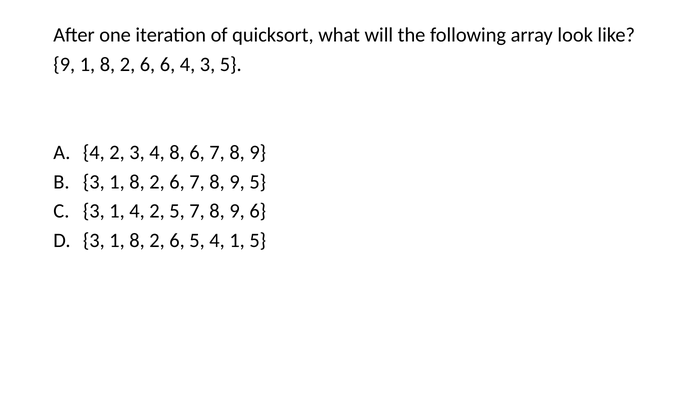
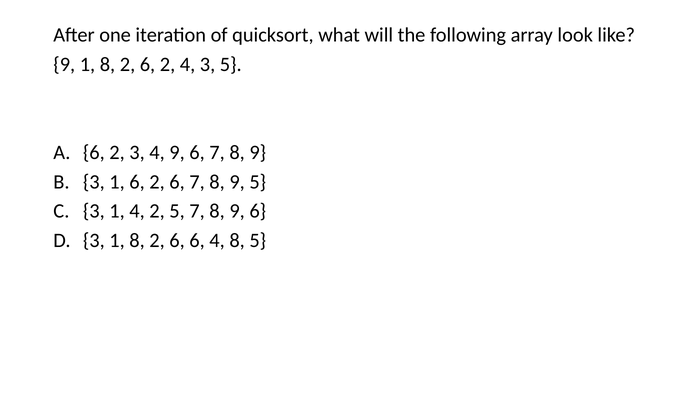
2 6 6: 6 -> 2
4 at (94, 152): 4 -> 6
4 8: 8 -> 9
8 at (137, 182): 8 -> 6
6 5: 5 -> 6
4 1: 1 -> 8
